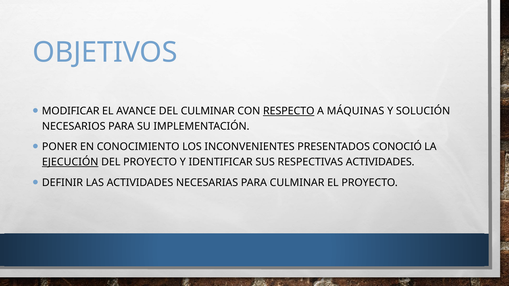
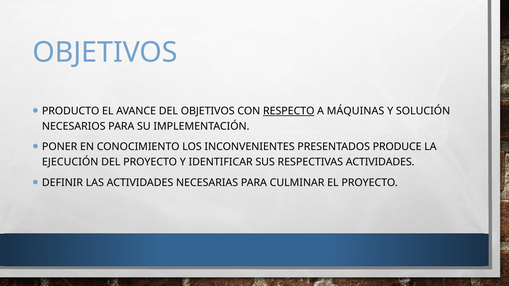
MODIFICAR: MODIFICAR -> PRODUCTO
DEL CULMINAR: CULMINAR -> OBJETIVOS
CONOCIÓ: CONOCIÓ -> PRODUCE
EJECUCIÓN underline: present -> none
